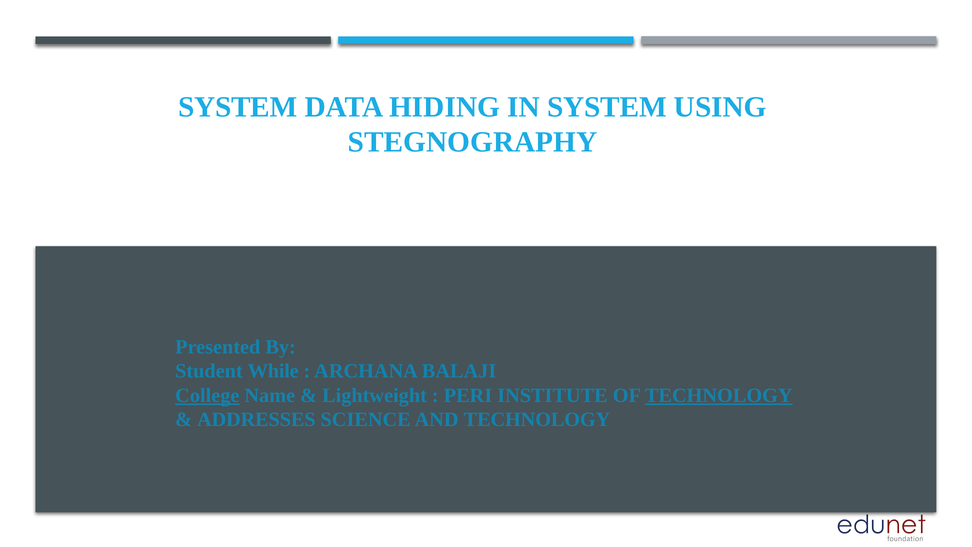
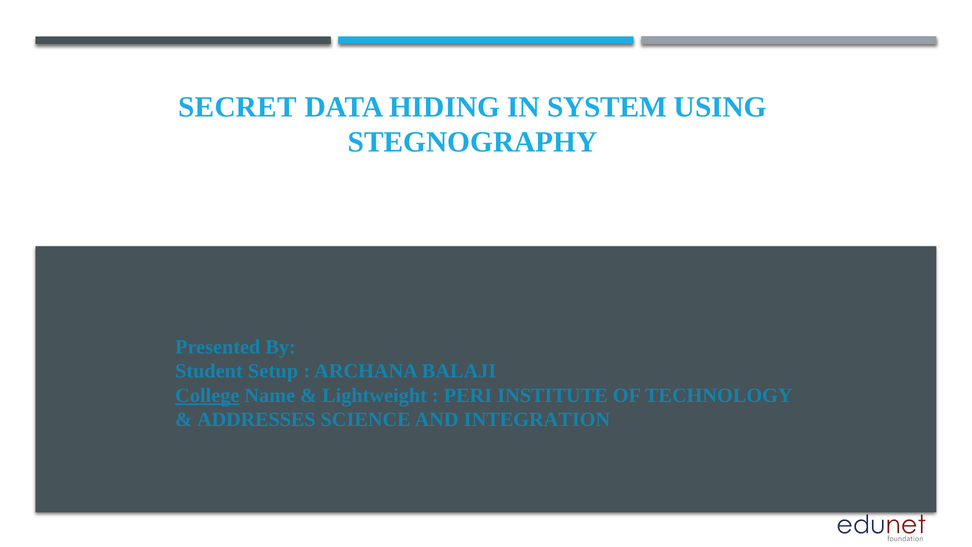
SYSTEM at (238, 107): SYSTEM -> SECRET
While: While -> Setup
TECHNOLOGY at (719, 395) underline: present -> none
AND TECHNOLOGY: TECHNOLOGY -> INTEGRATION
